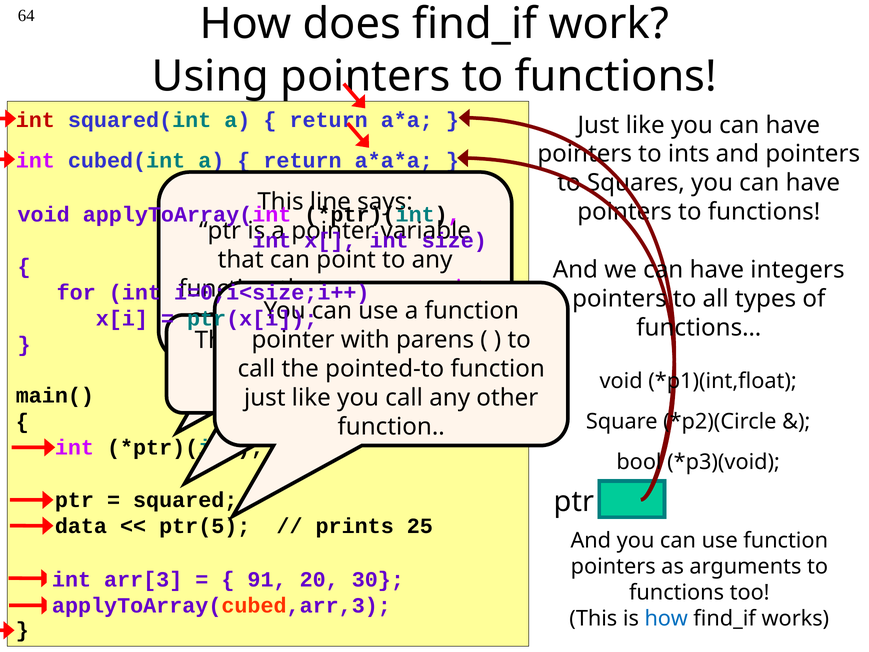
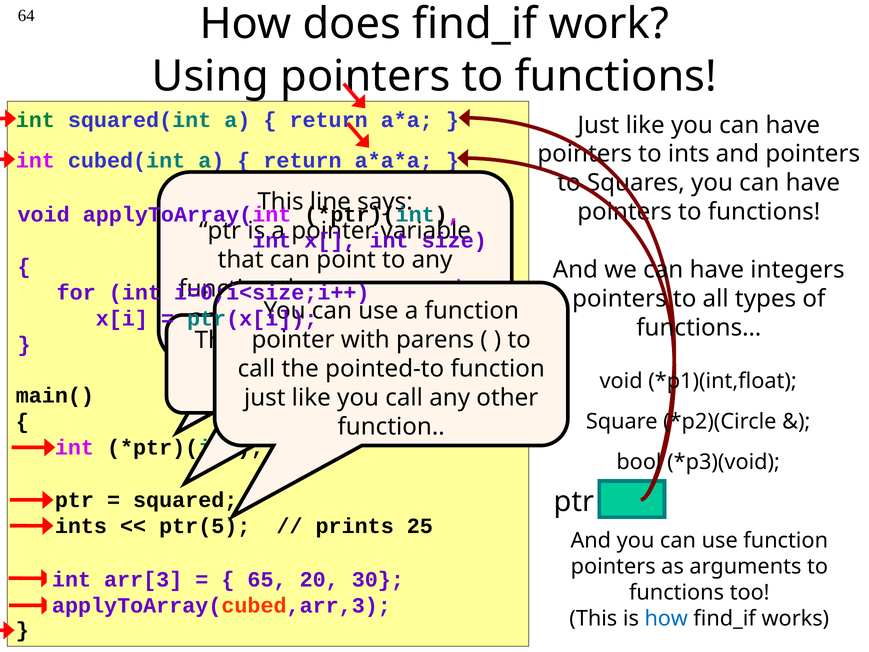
int at (35, 120) colour: red -> green
data at (81, 526): data -> ints
91: 91 -> 65
